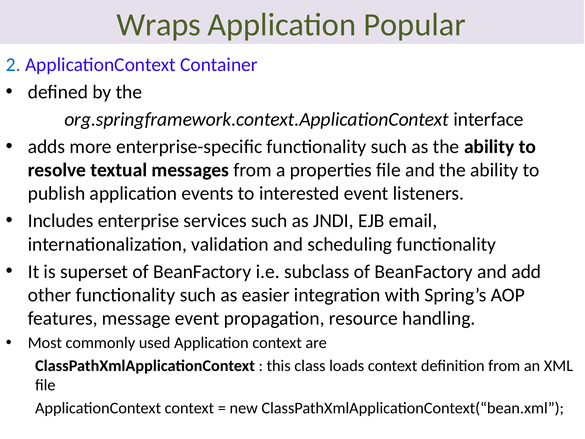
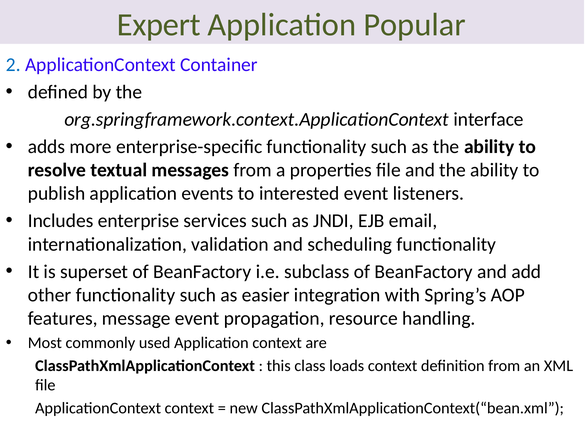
Wraps: Wraps -> Expert
